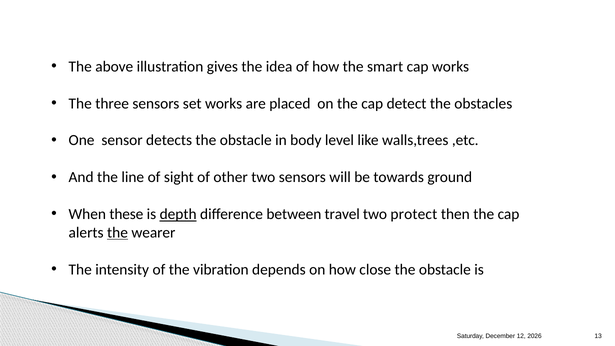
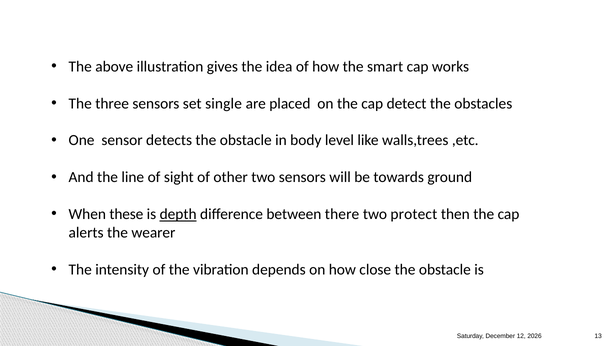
set works: works -> single
travel: travel -> there
the at (118, 233) underline: present -> none
